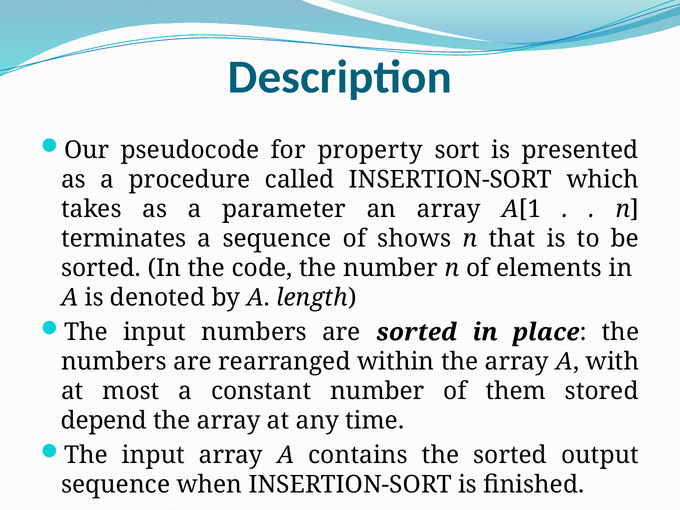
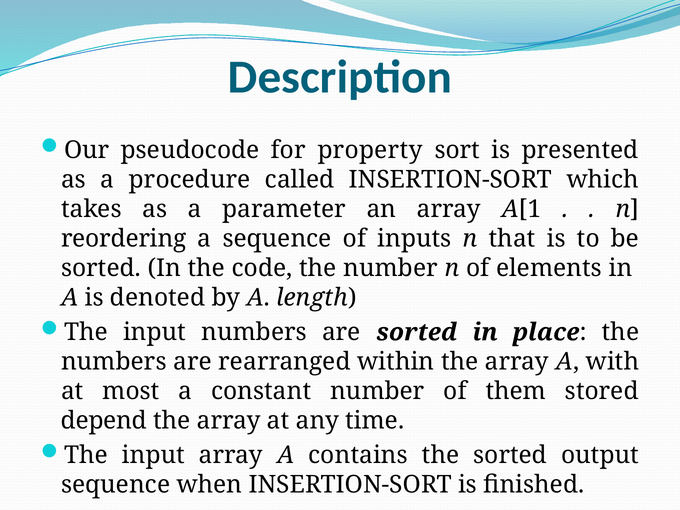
terminates: terminates -> reordering
shows: shows -> inputs
